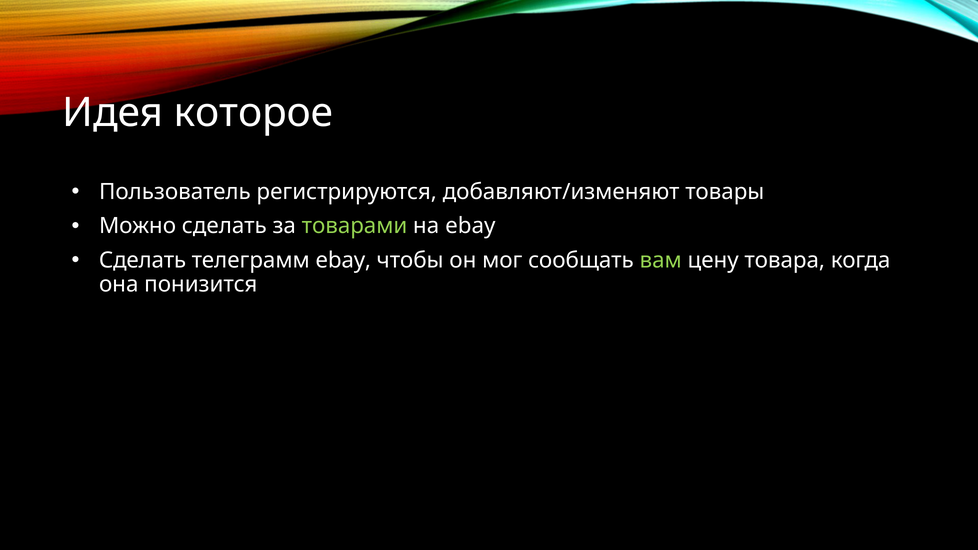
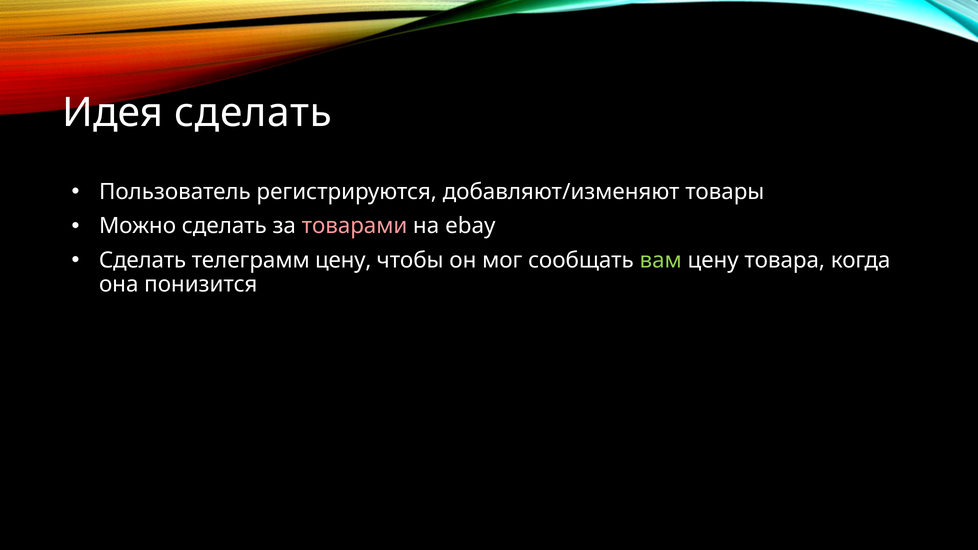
Идея которое: которое -> сделать
товарами colour: light green -> pink
телеграмм ebay: ebay -> цену
